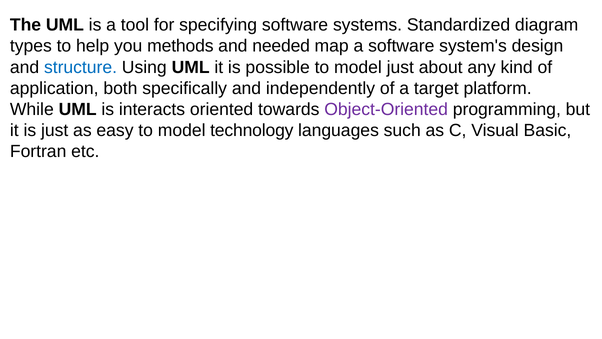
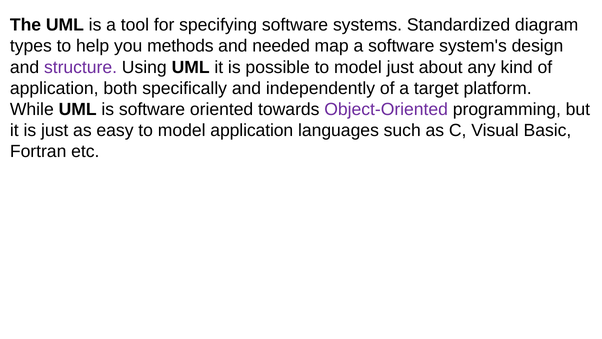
structure colour: blue -> purple
is interacts: interacts -> software
model technology: technology -> application
